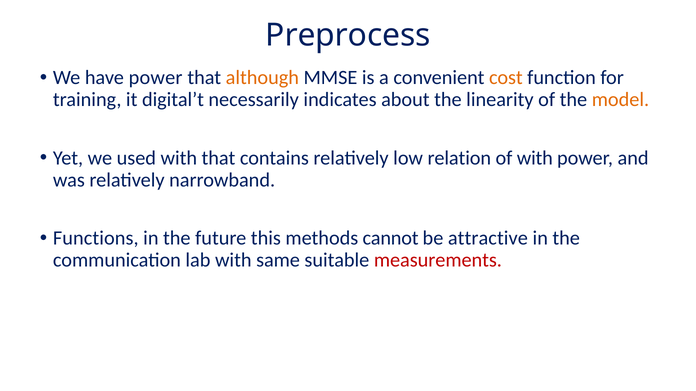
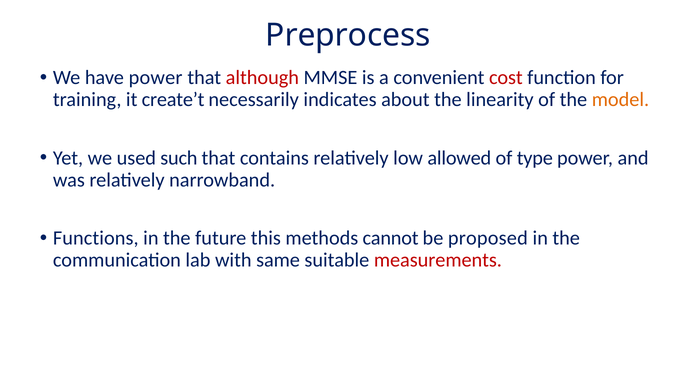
although colour: orange -> red
cost colour: orange -> red
digital’t: digital’t -> create’t
used with: with -> such
relation: relation -> allowed
of with: with -> type
attractive: attractive -> proposed
